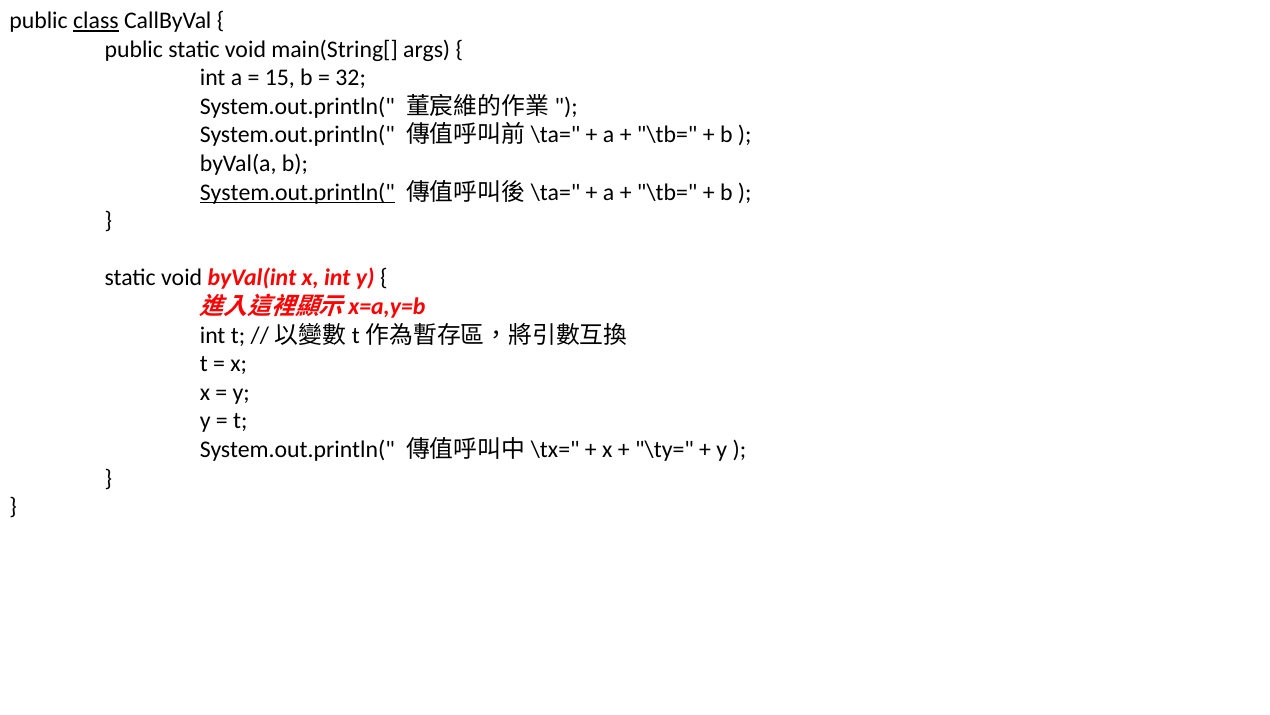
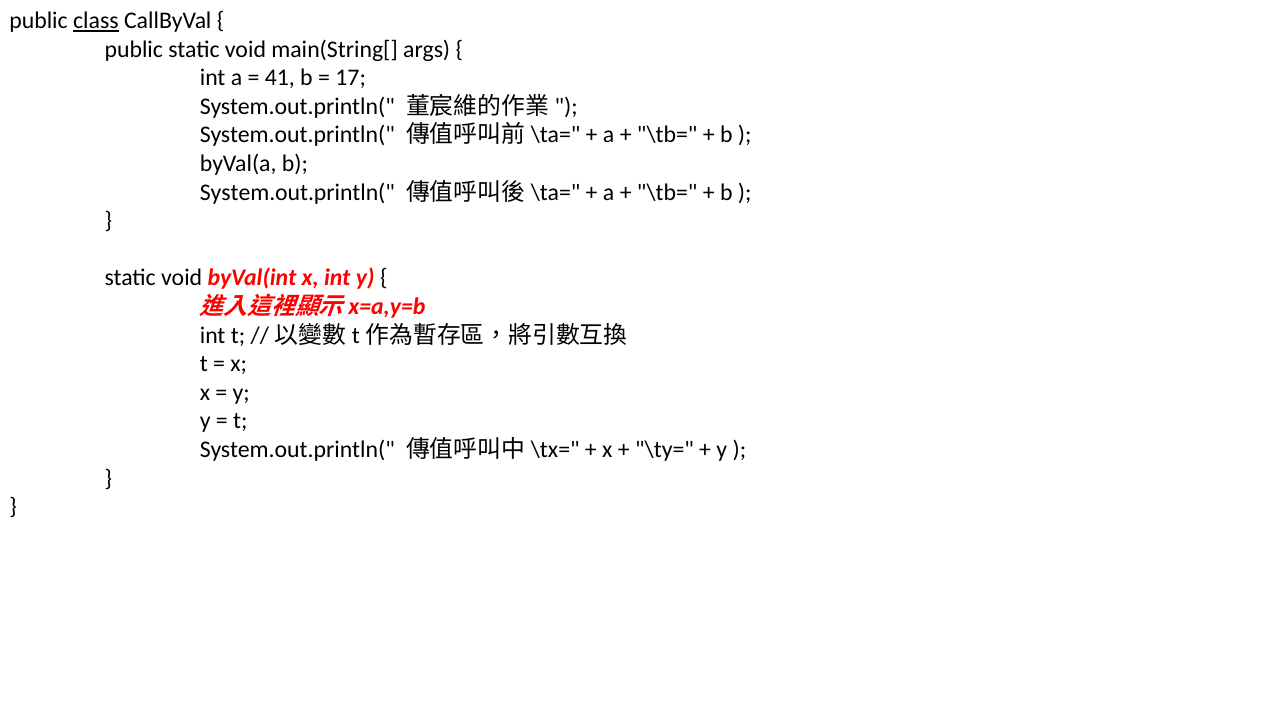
15: 15 -> 41
32: 32 -> 17
System.out.println( at (297, 192) underline: present -> none
